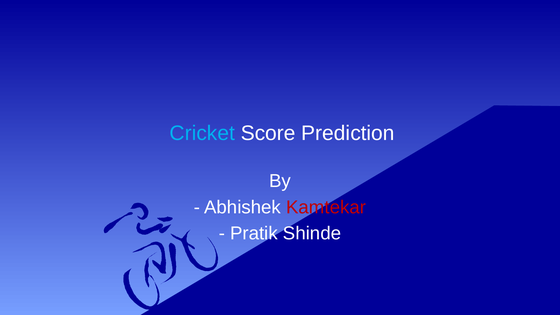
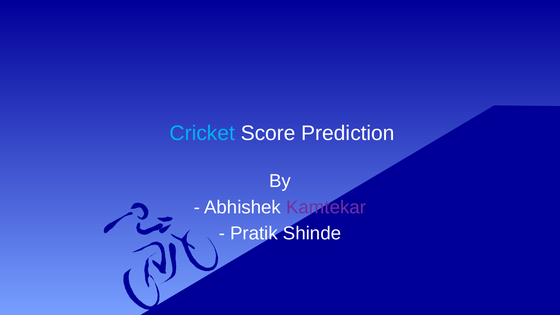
Kamtekar colour: red -> purple
